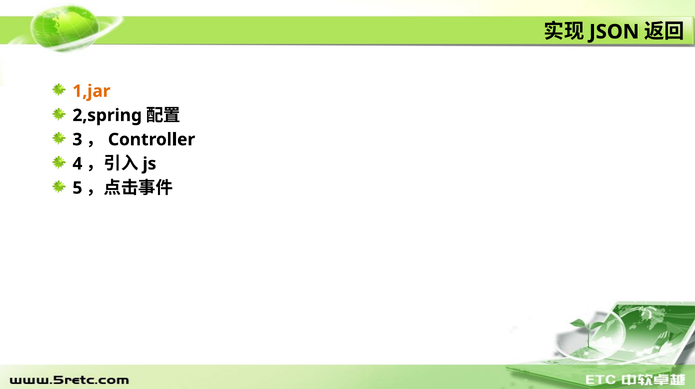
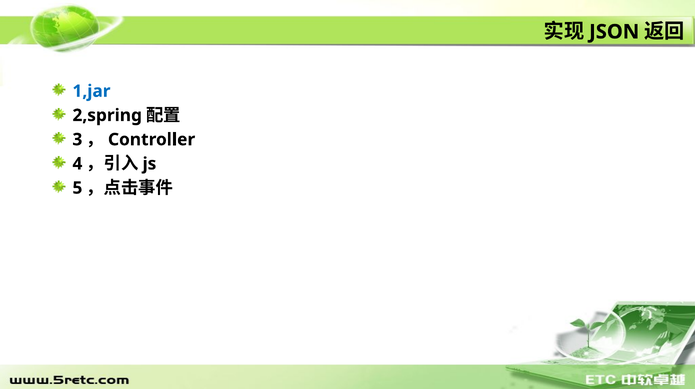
1,jar colour: orange -> blue
